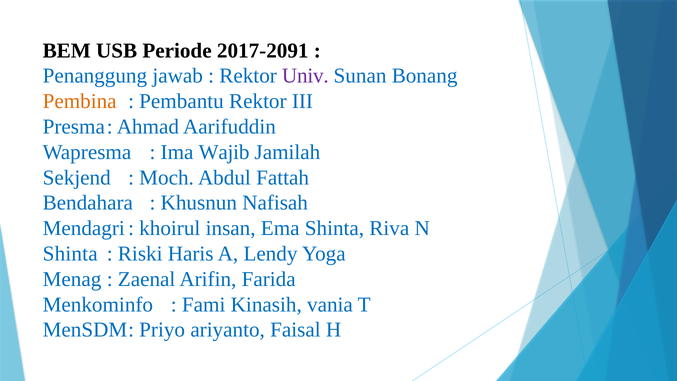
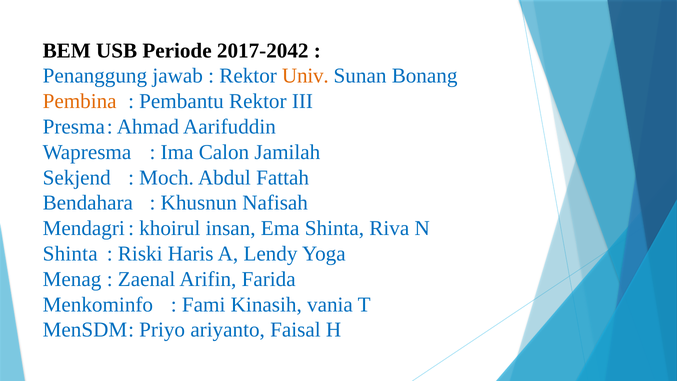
2017-2091: 2017-2091 -> 2017-2042
Univ colour: purple -> orange
Wajib: Wajib -> Calon
